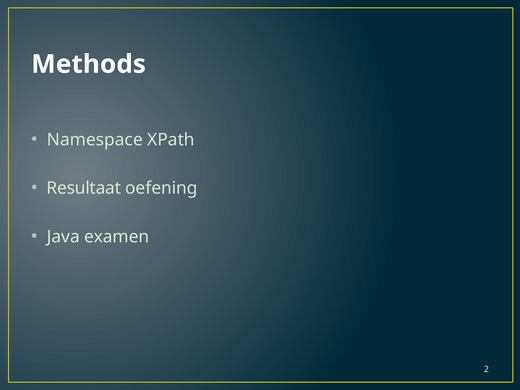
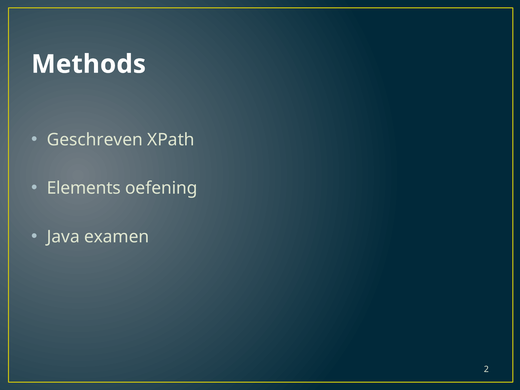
Namespace: Namespace -> Geschreven
Resultaat: Resultaat -> Elements
